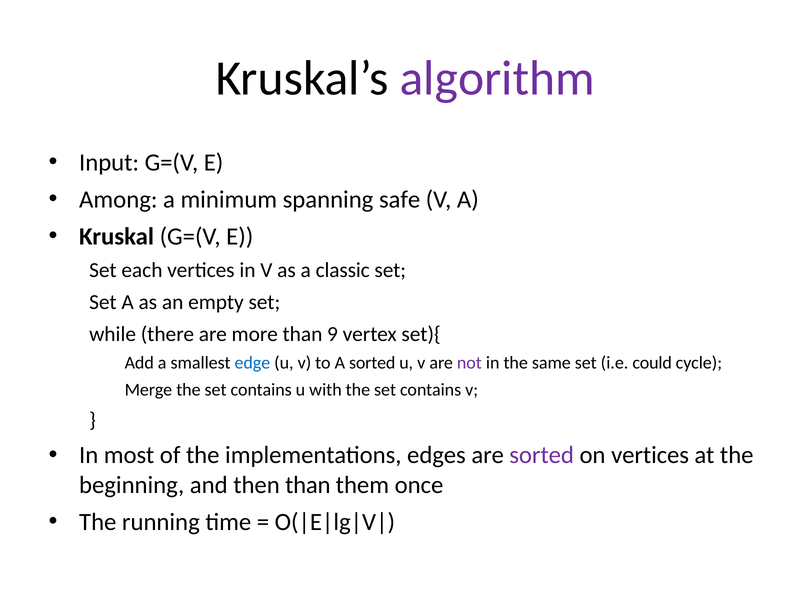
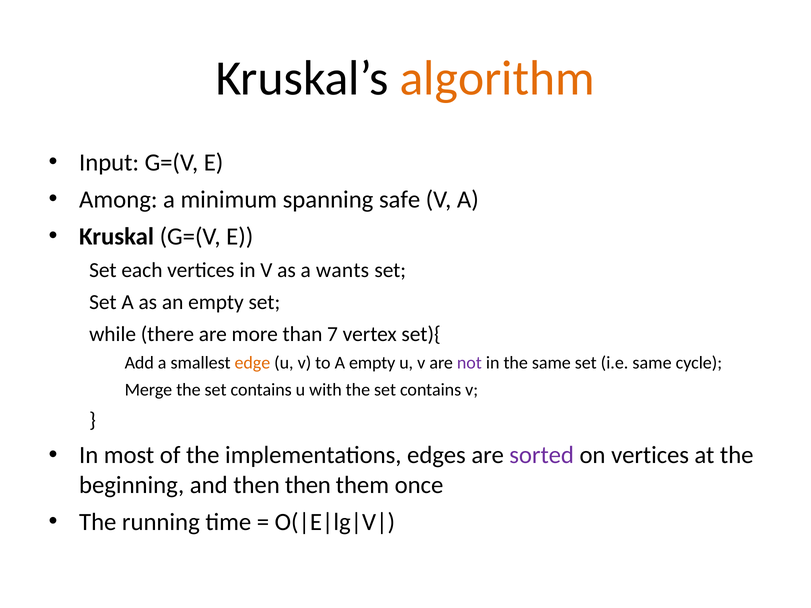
algorithm colour: purple -> orange
classic: classic -> wants
9: 9 -> 7
edge colour: blue -> orange
A sorted: sorted -> empty
i.e could: could -> same
then than: than -> then
